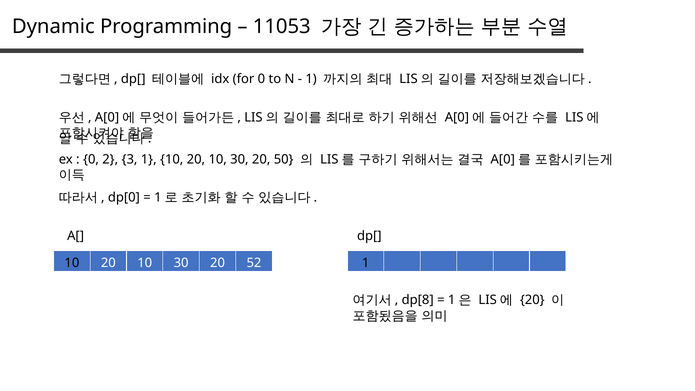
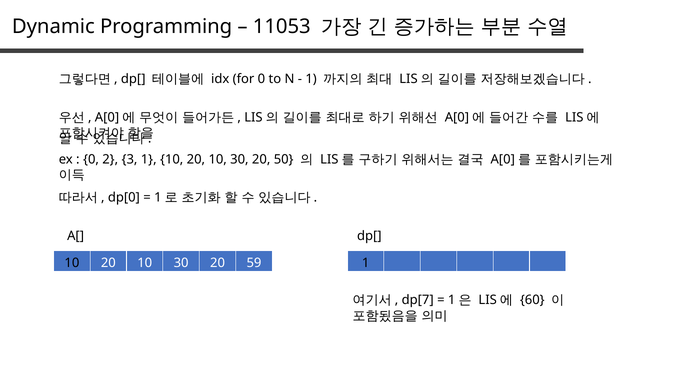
52: 52 -> 59
dp[8: dp[8 -> dp[7
20 at (532, 300): 20 -> 60
